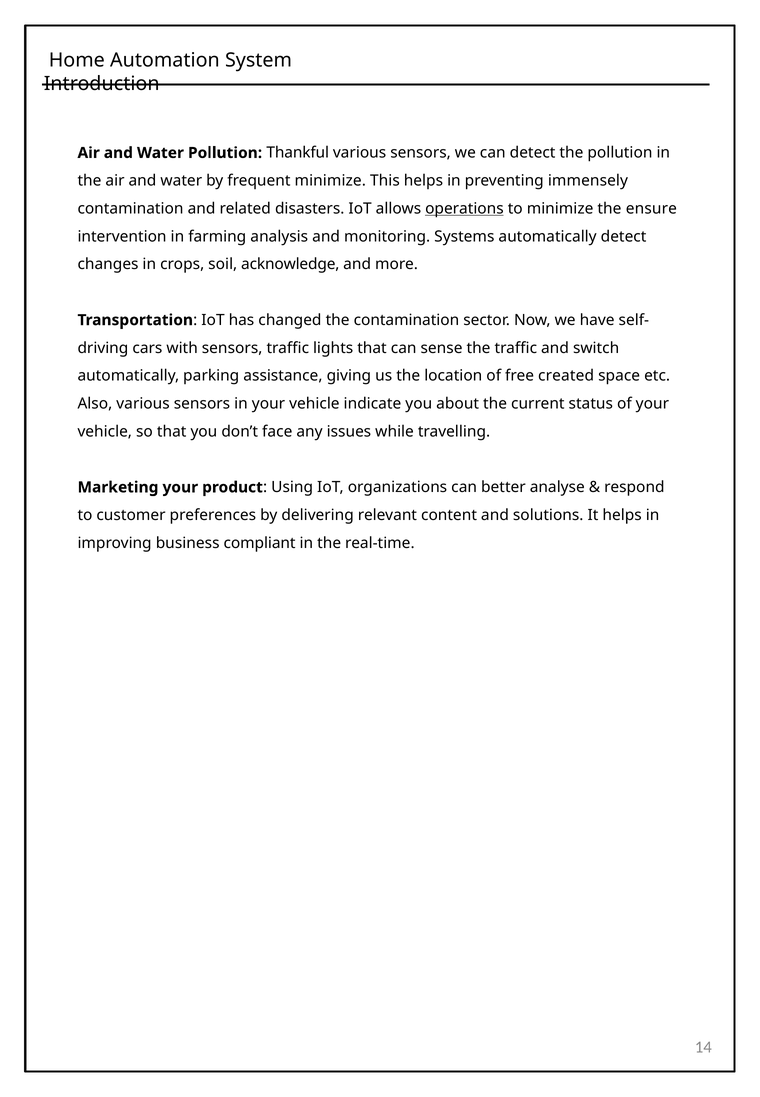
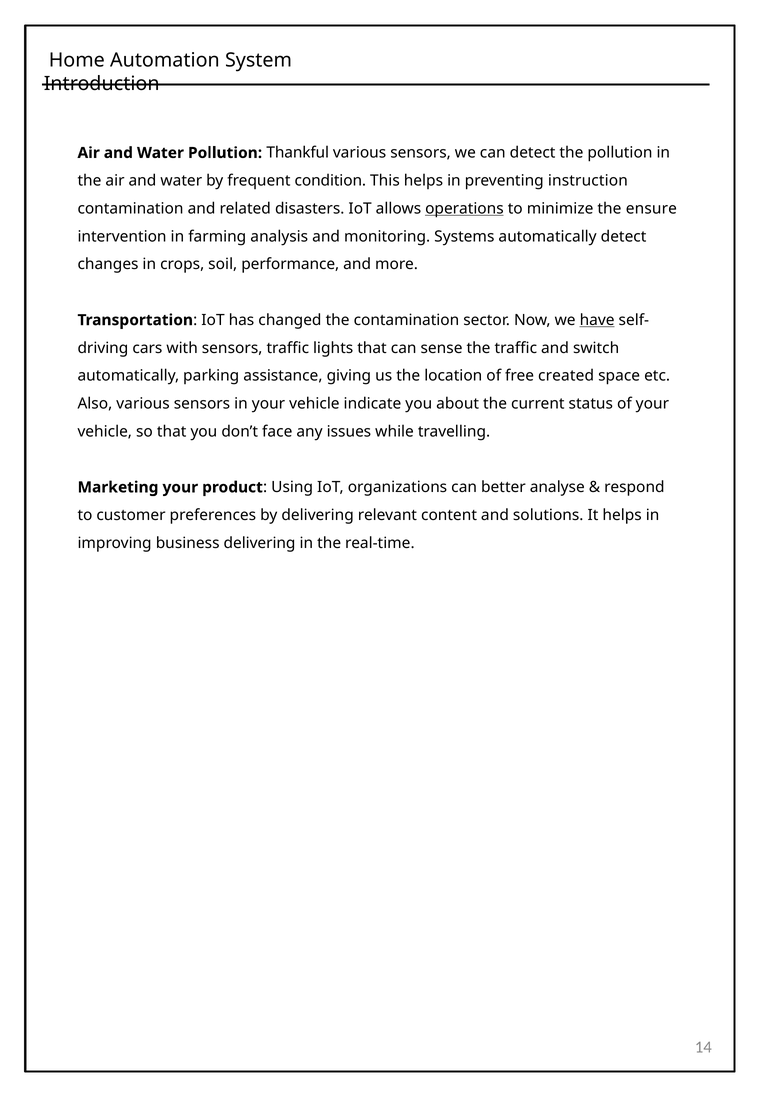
frequent minimize: minimize -> condition
immensely: immensely -> instruction
acknowledge: acknowledge -> performance
have underline: none -> present
business compliant: compliant -> delivering
